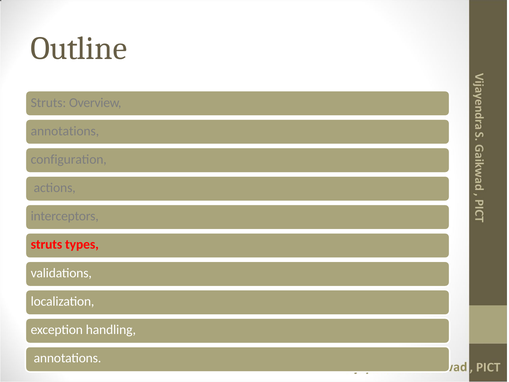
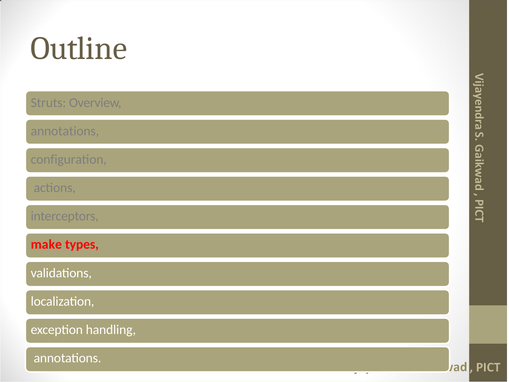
struts at (46, 244): struts -> make
